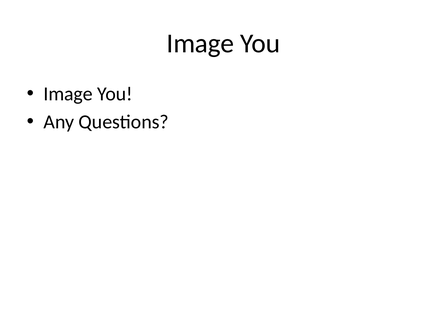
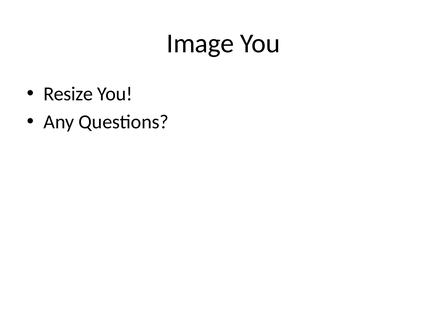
Image at (68, 94): Image -> Resize
